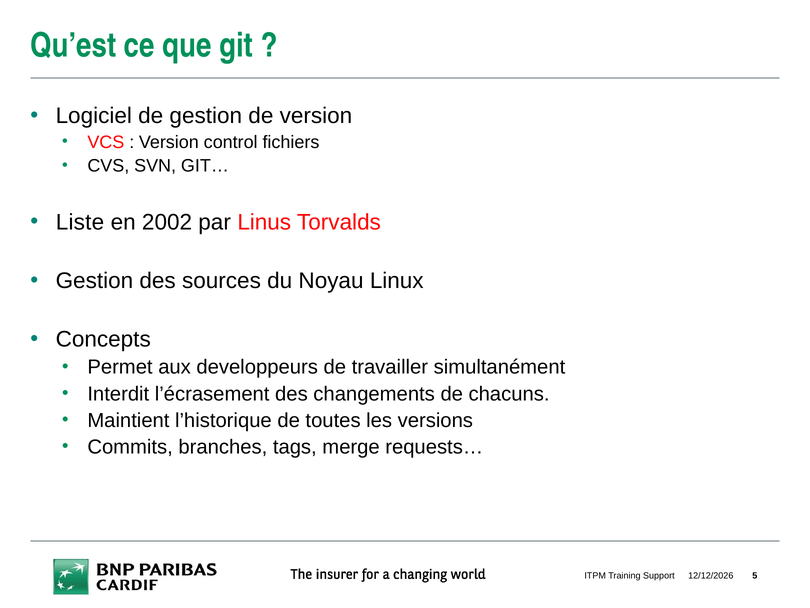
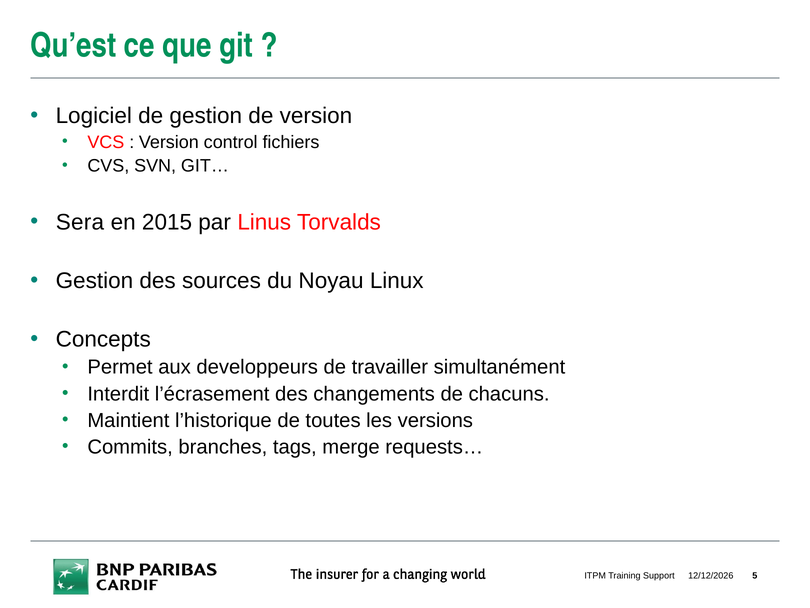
Liste: Liste -> Sera
2002: 2002 -> 2015
